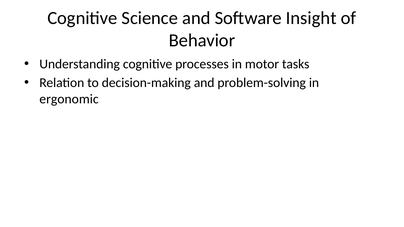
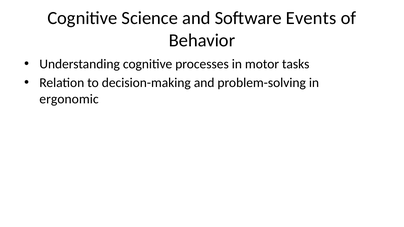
Insight: Insight -> Events
